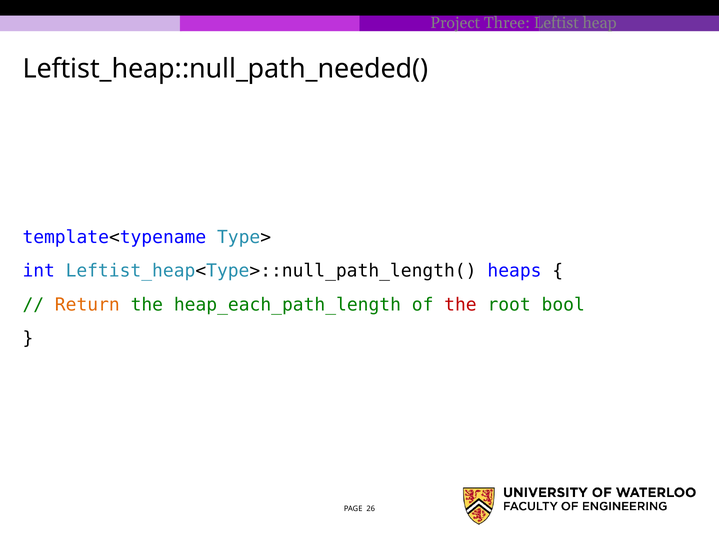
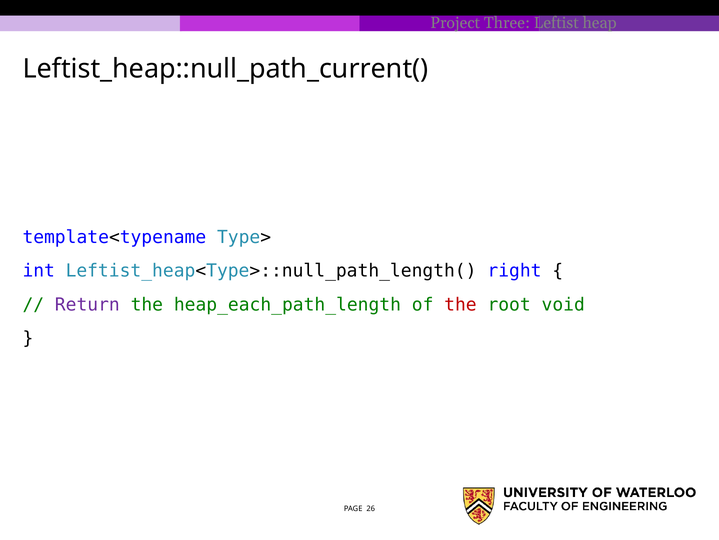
Leftist_heap::null_path_needed(: Leftist_heap::null_path_needed( -> Leftist_heap::null_path_current(
heaps: heaps -> right
Return colour: orange -> purple
bool: bool -> void
